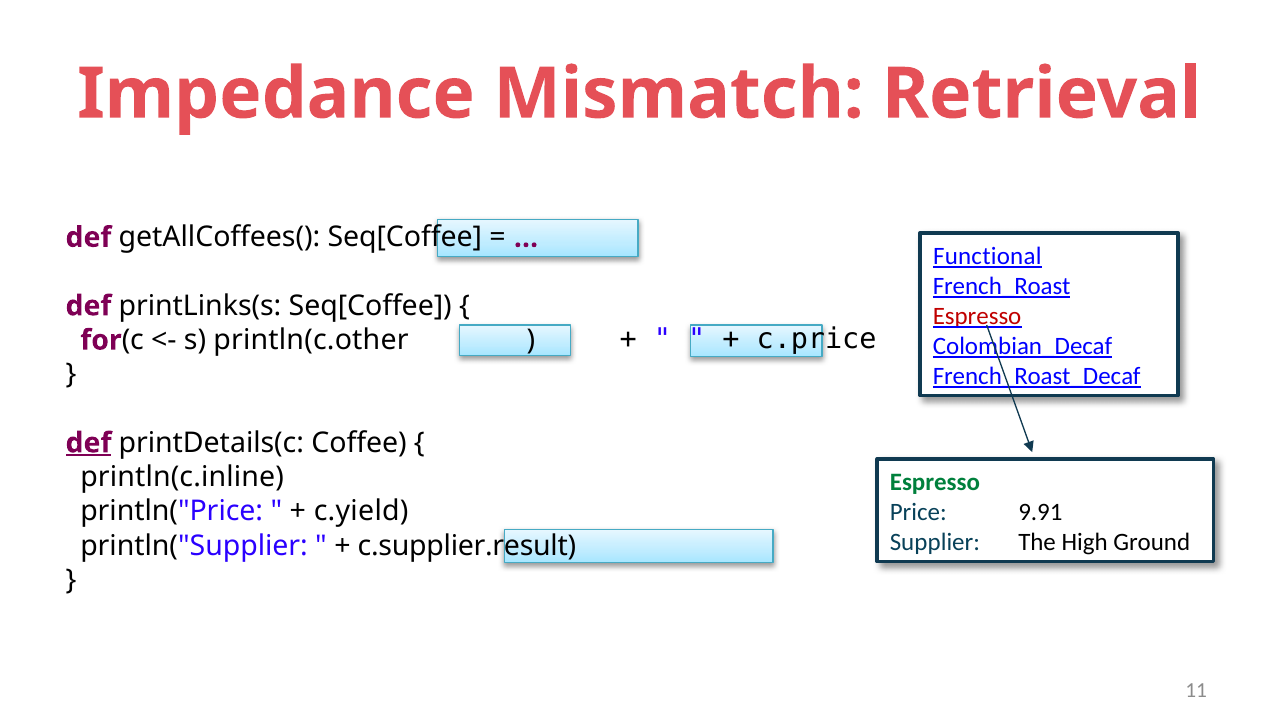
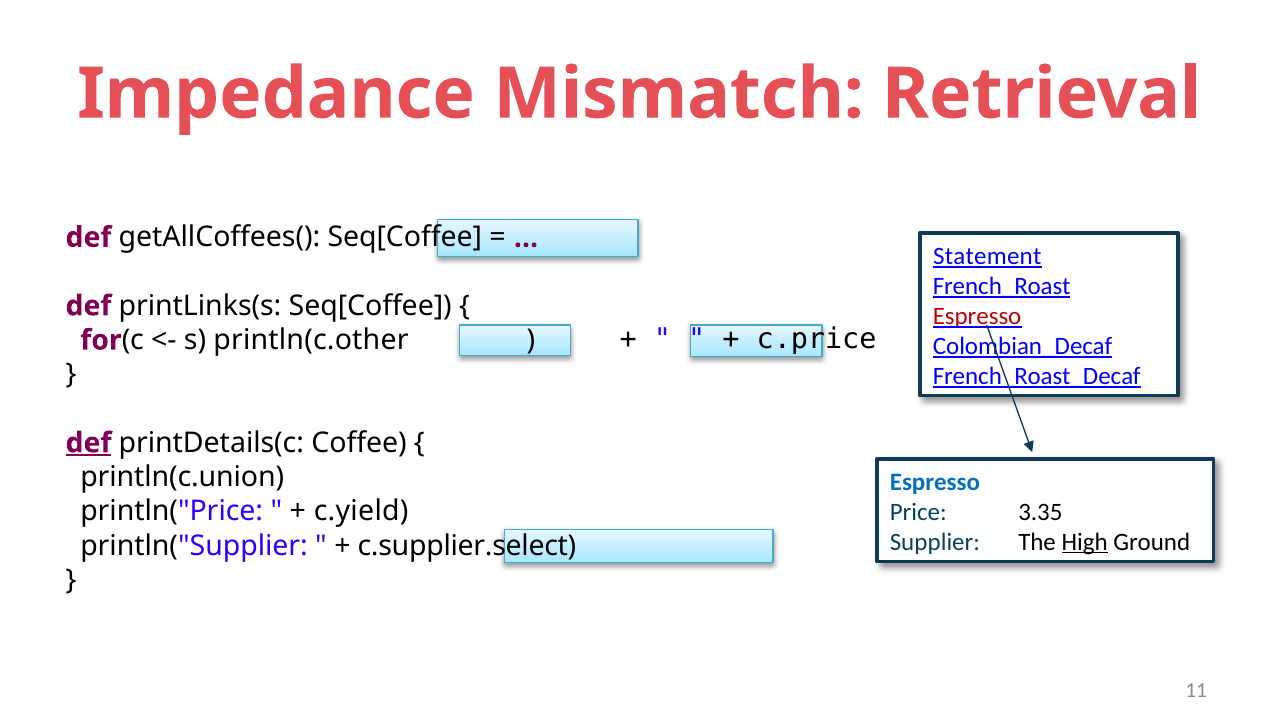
Functional: Functional -> Statement
println(c.inline: println(c.inline -> println(c.union
Espresso at (935, 481) colour: green -> blue
9.91: 9.91 -> 3.35
High underline: none -> present
c.supplier.result: c.supplier.result -> c.supplier.select
